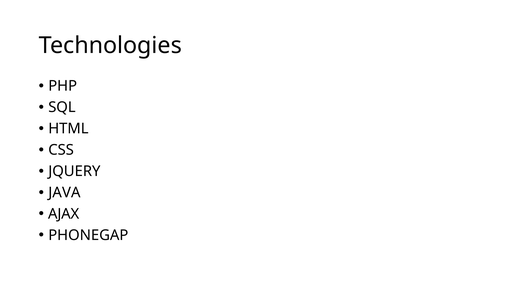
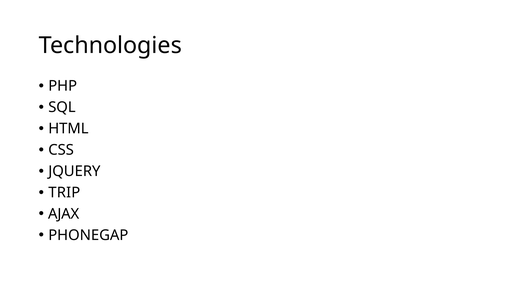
JAVA: JAVA -> TRIP
